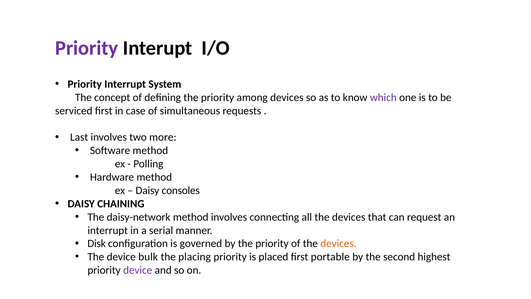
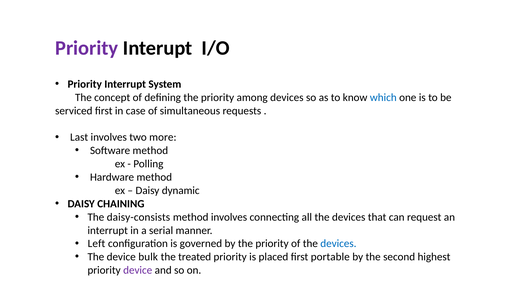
which colour: purple -> blue
consoles: consoles -> dynamic
daisy-network: daisy-network -> daisy-consists
Disk: Disk -> Left
devices at (338, 243) colour: orange -> blue
placing: placing -> treated
